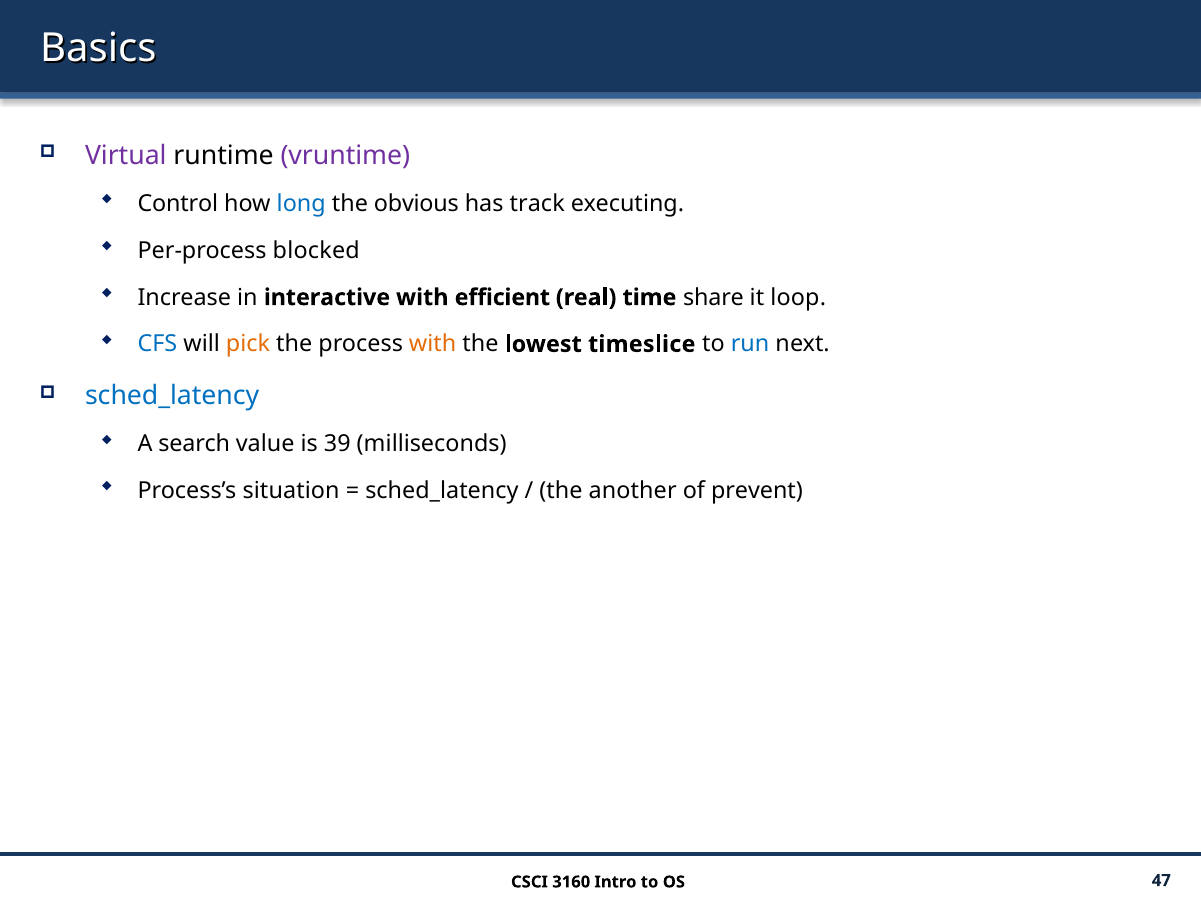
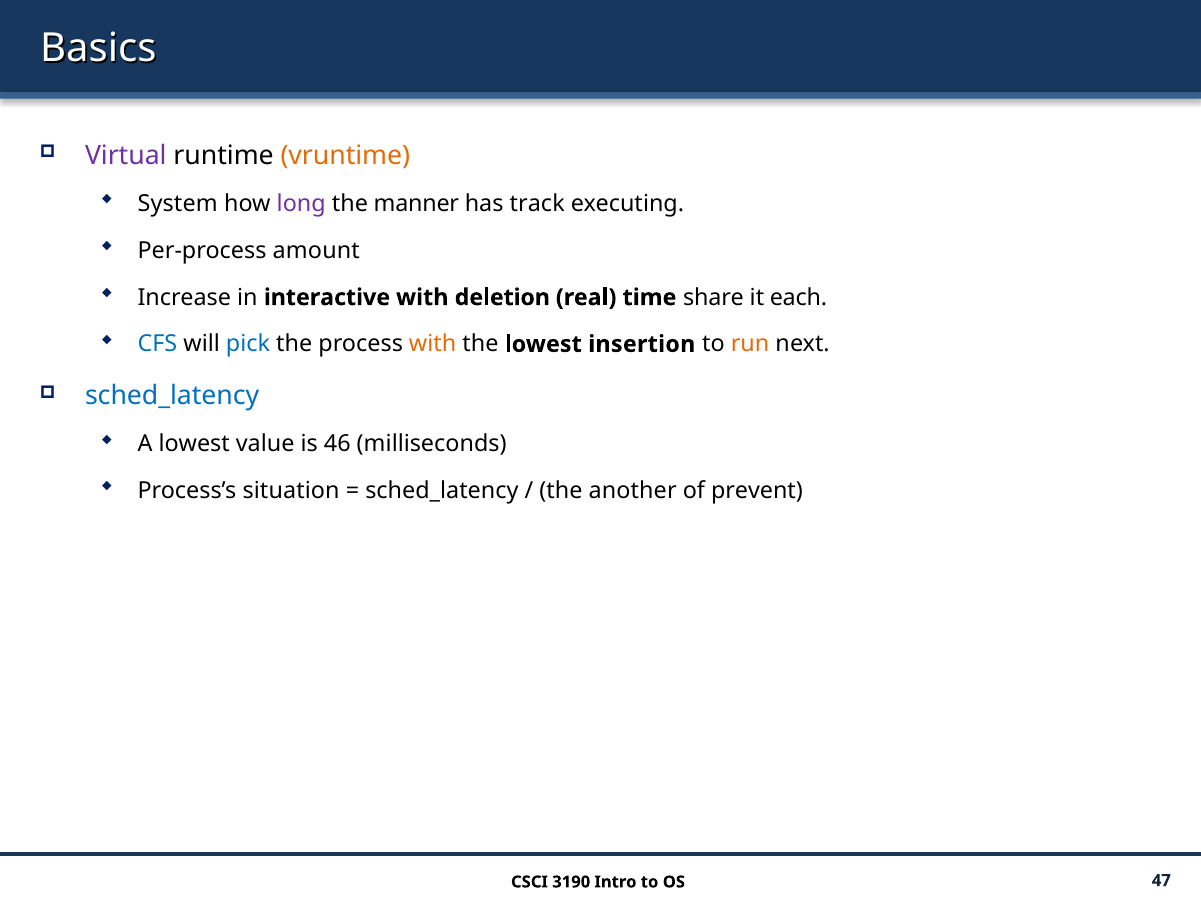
vruntime colour: purple -> orange
Control: Control -> System
long colour: blue -> purple
obvious: obvious -> manner
blocked: blocked -> amount
efficient: efficient -> deletion
loop: loop -> each
pick colour: orange -> blue
timeslice: timeslice -> insertion
run colour: blue -> orange
A search: search -> lowest
39: 39 -> 46
3160: 3160 -> 3190
